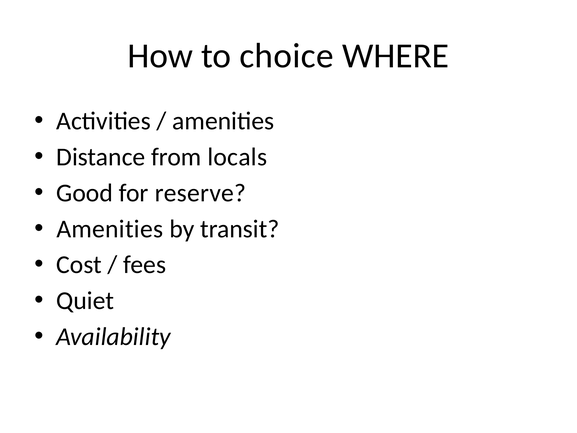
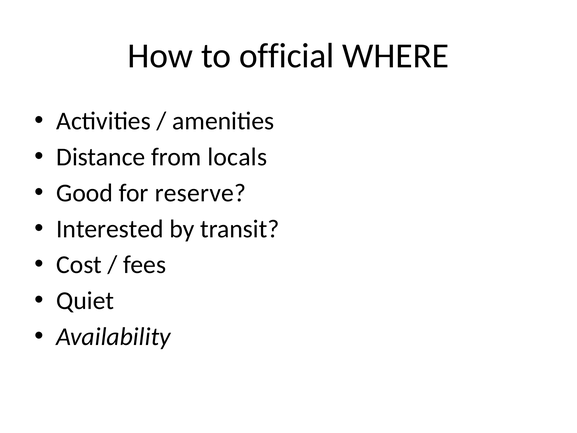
choice: choice -> official
Amenities at (110, 229): Amenities -> Interested
